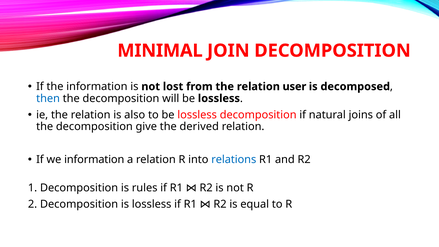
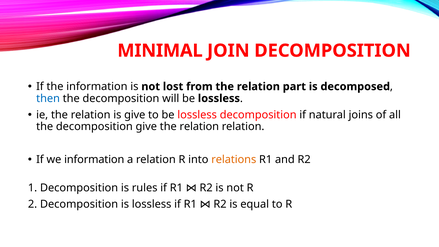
user: user -> part
is also: also -> give
give the derived: derived -> relation
relations colour: blue -> orange
